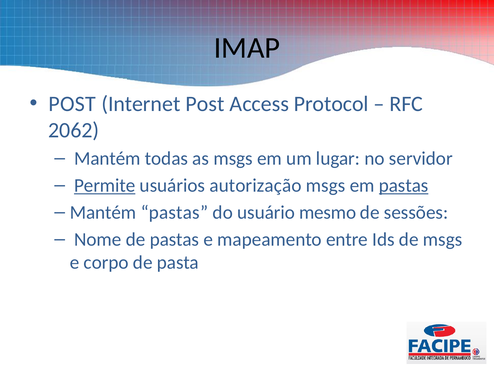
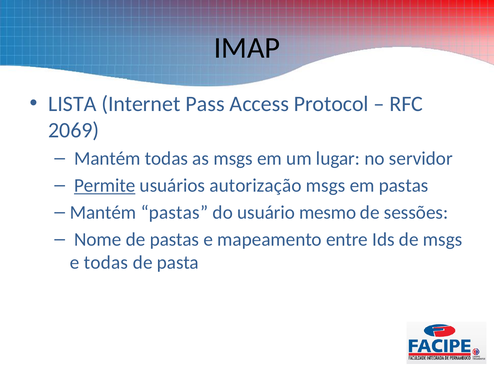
POST at (72, 104): POST -> LISTA
Internet Post: Post -> Pass
2062: 2062 -> 2069
pastas at (404, 185) underline: present -> none
e corpo: corpo -> todas
